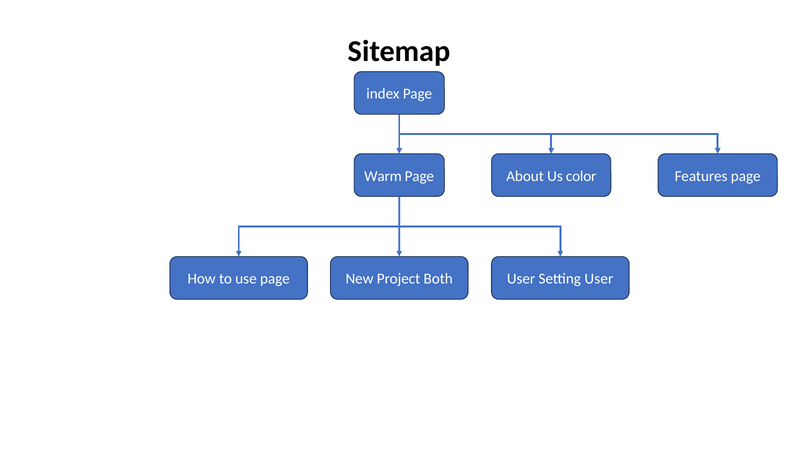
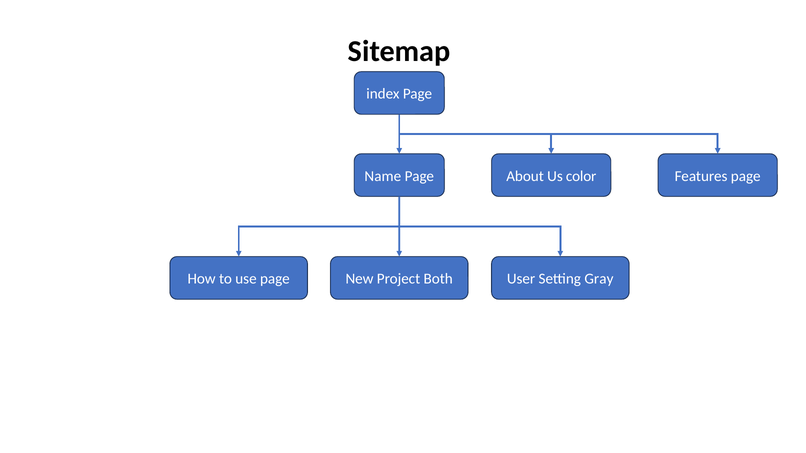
Warm: Warm -> Name
Setting User: User -> Gray
